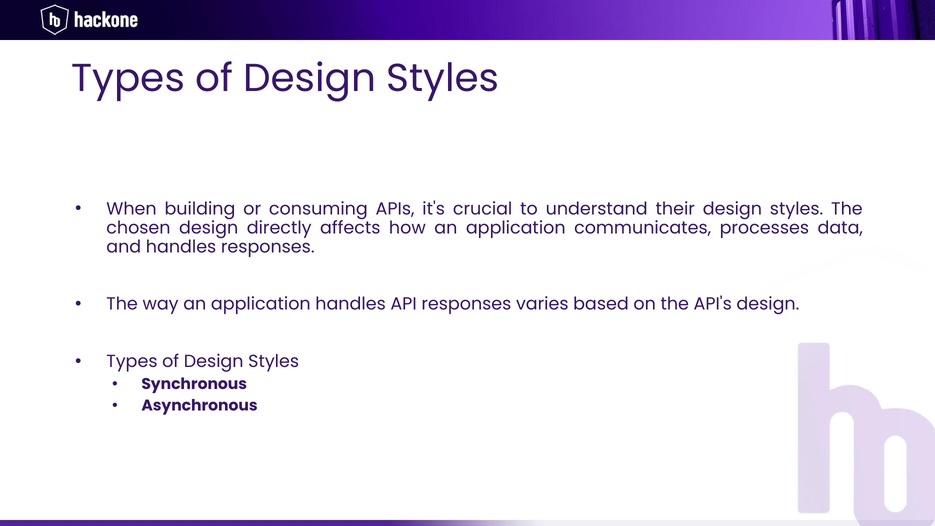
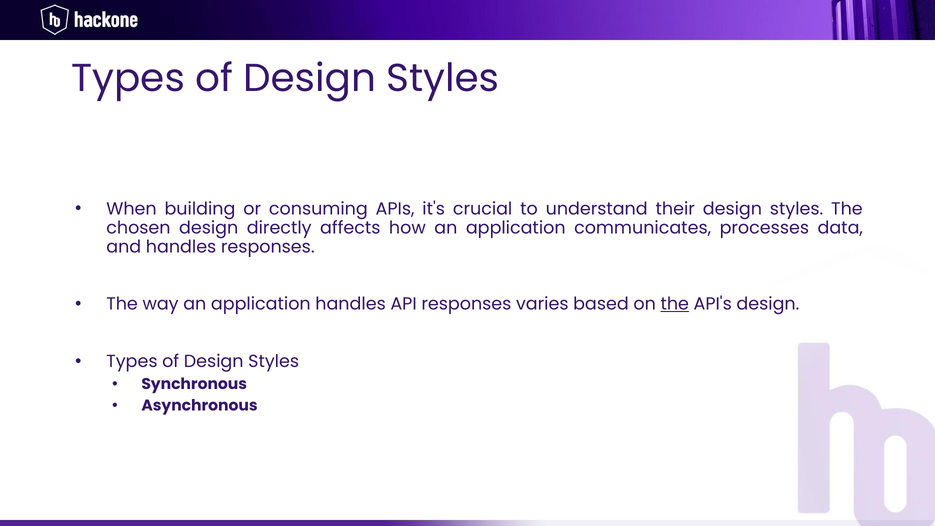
the at (675, 304) underline: none -> present
